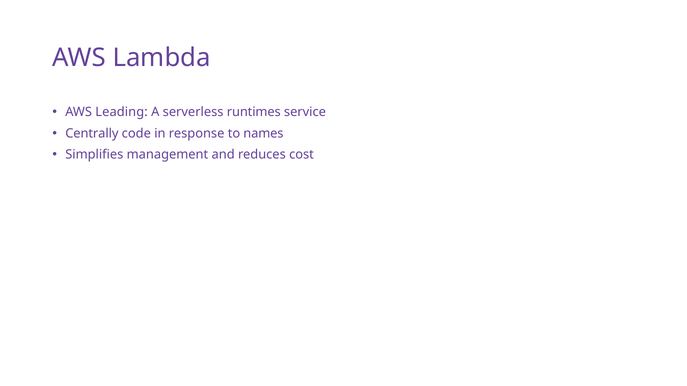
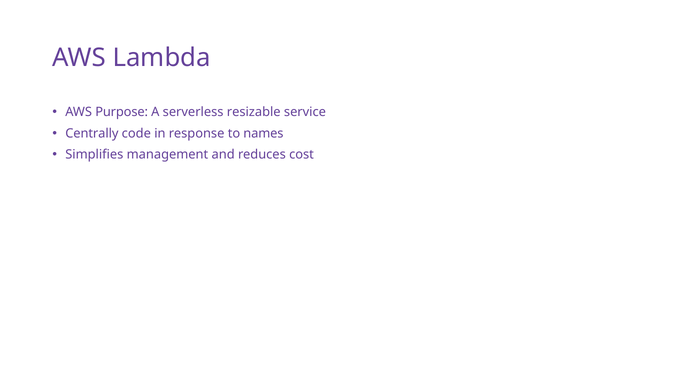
Leading: Leading -> Purpose
runtimes: runtimes -> resizable
